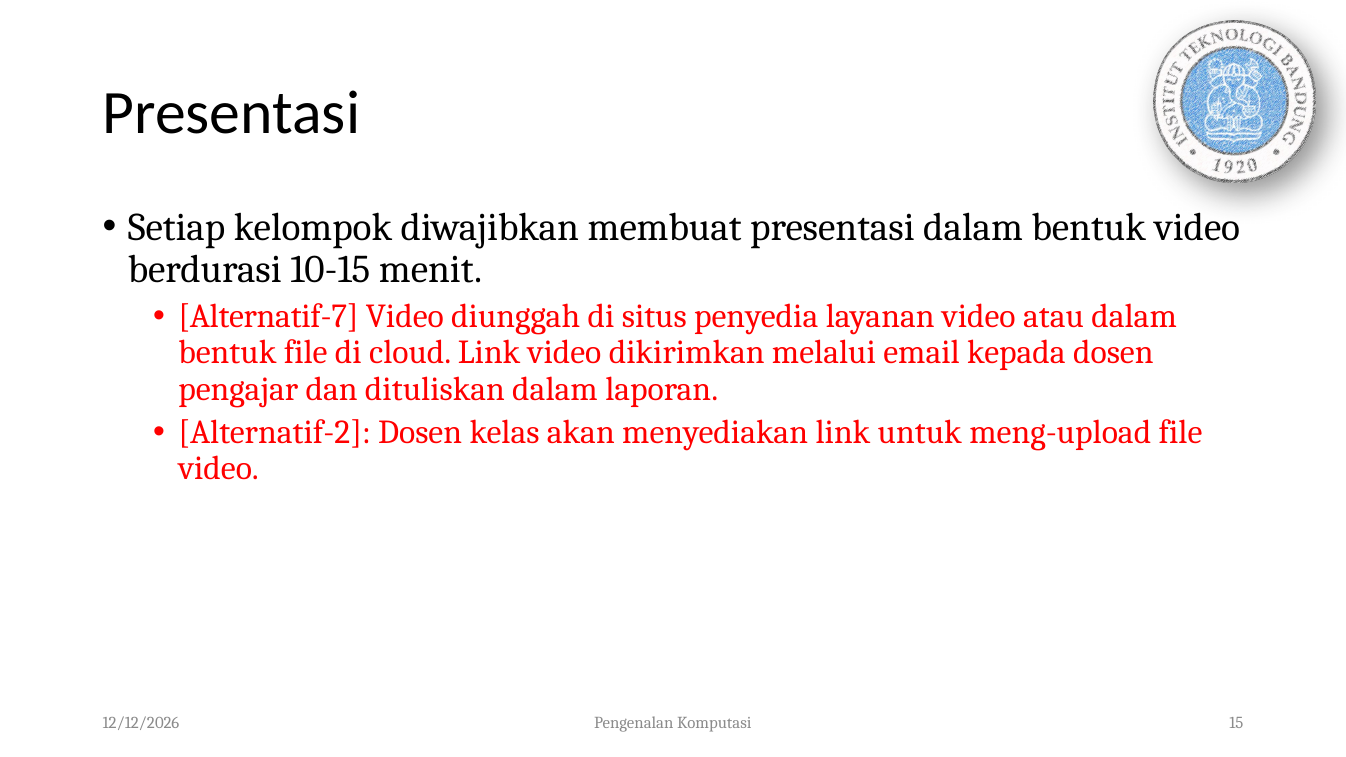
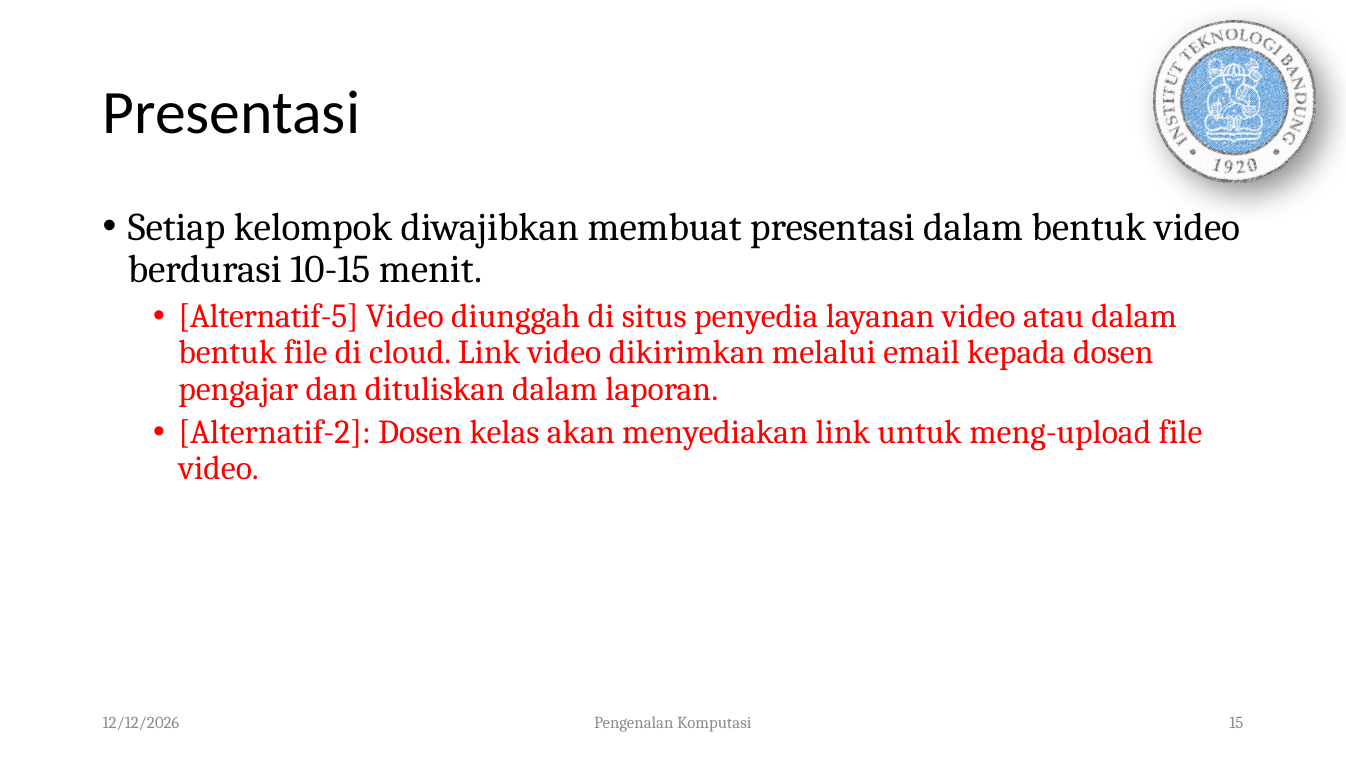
Alternatif-7: Alternatif-7 -> Alternatif-5
